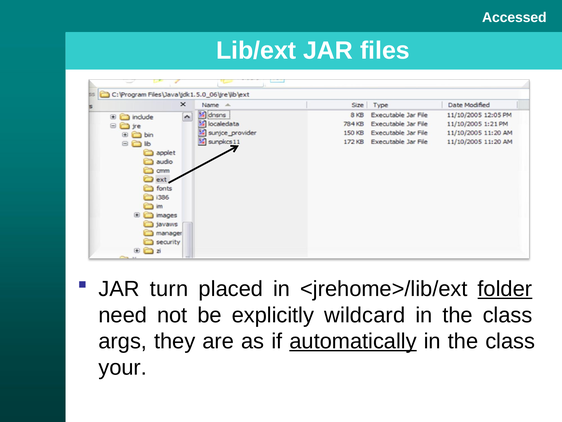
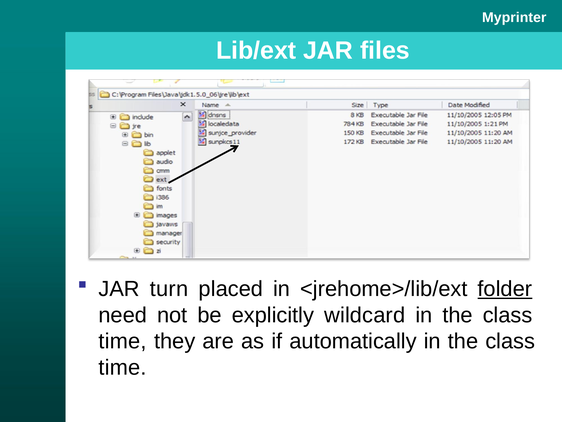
Accessed: Accessed -> Myprinter
args at (123, 341): args -> time
automatically underline: present -> none
your at (123, 367): your -> time
